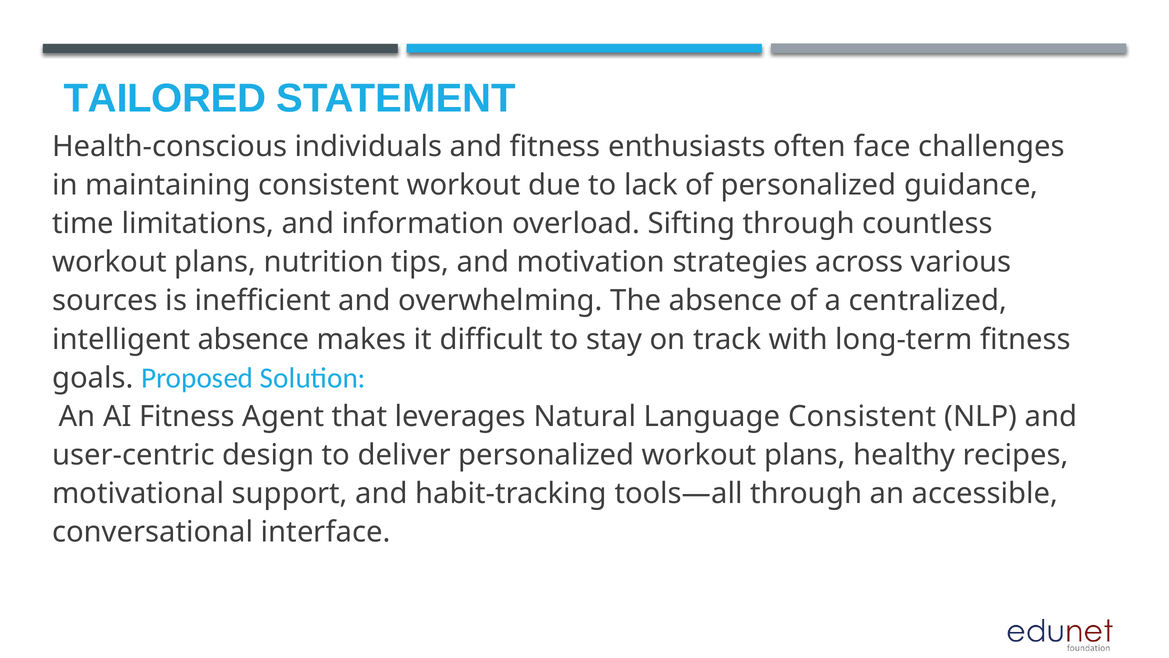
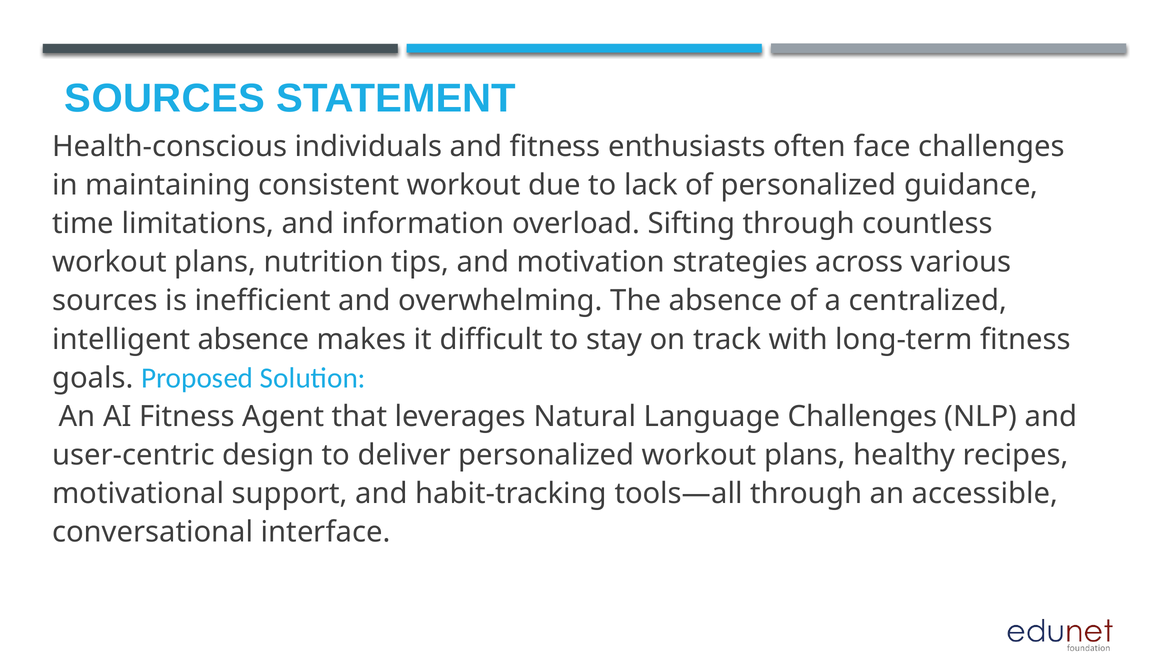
TAILORED at (165, 99): TAILORED -> SOURCES
Language Consistent: Consistent -> Challenges
